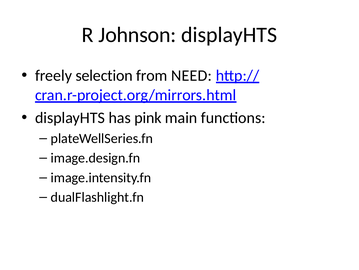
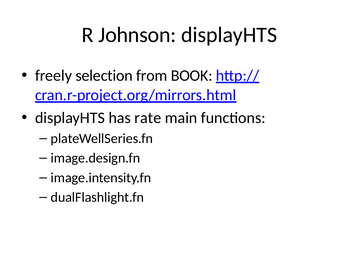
NEED: NEED -> BOOK
pink: pink -> rate
